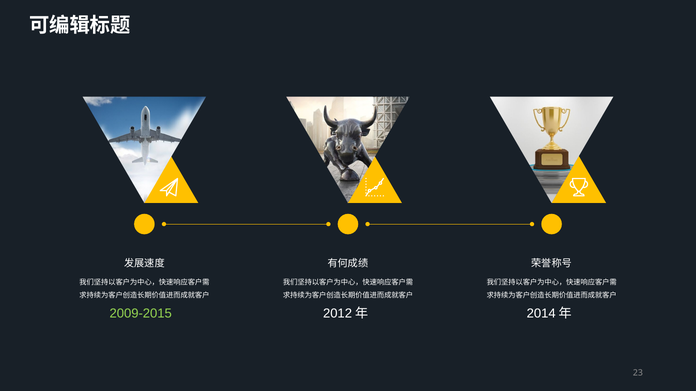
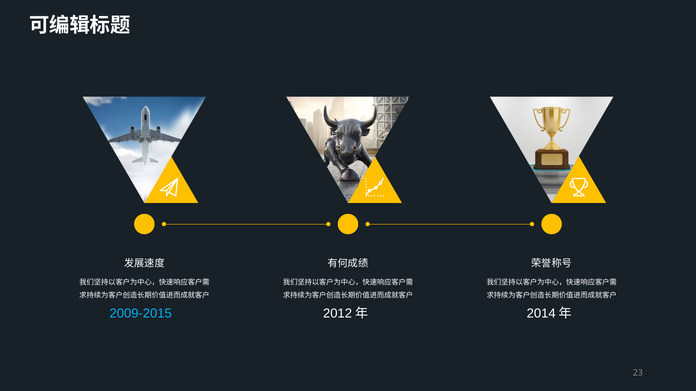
2009-2015 colour: light green -> light blue
